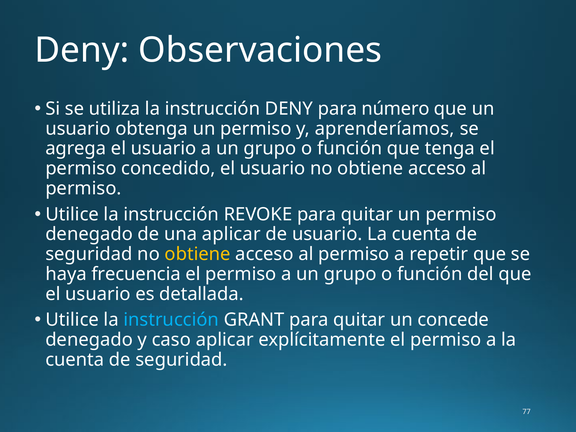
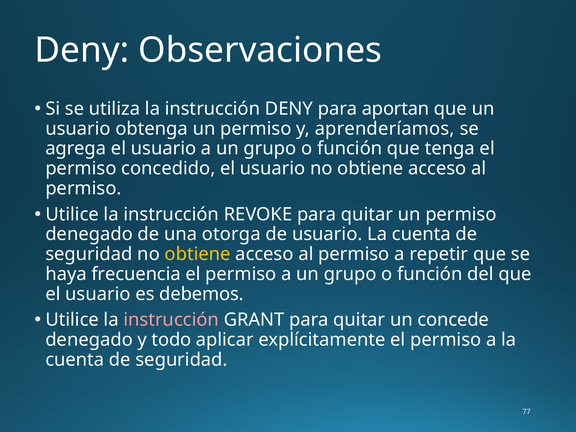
número: número -> aportan
una aplicar: aplicar -> otorga
detallada: detallada -> debemos
instrucción at (171, 320) colour: light blue -> pink
caso: caso -> todo
